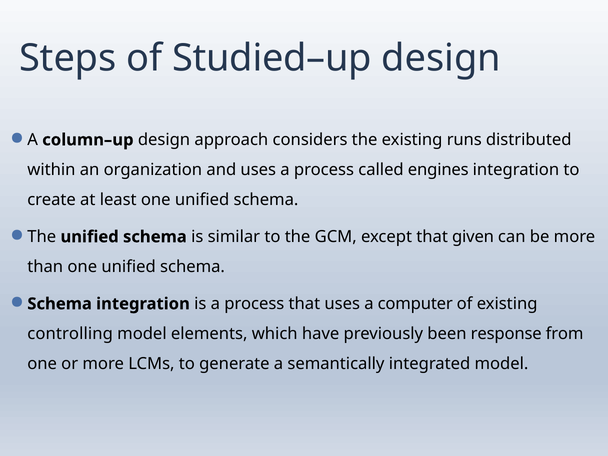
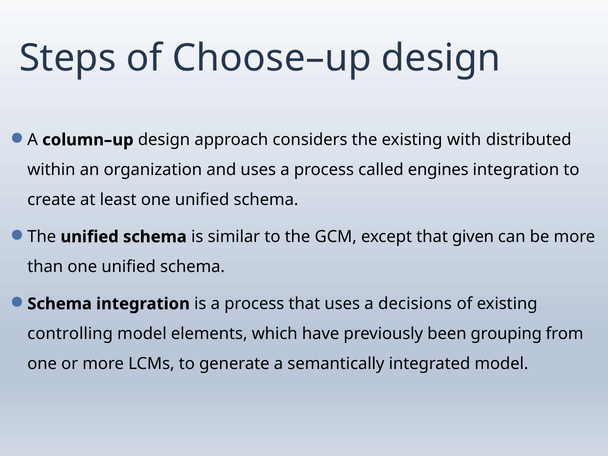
Studied–up: Studied–up -> Choose–up
runs: runs -> with
computer: computer -> decisions
response: response -> grouping
